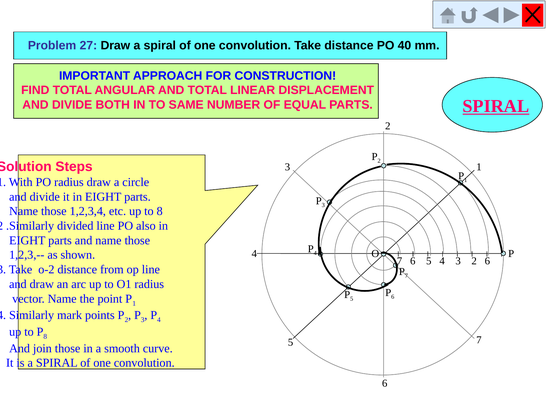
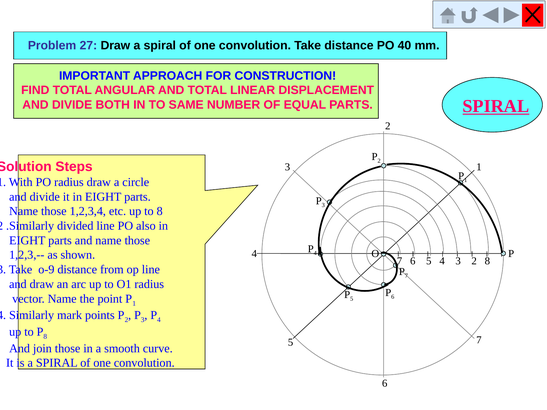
2 6: 6 -> 8
o-2: o-2 -> o-9
